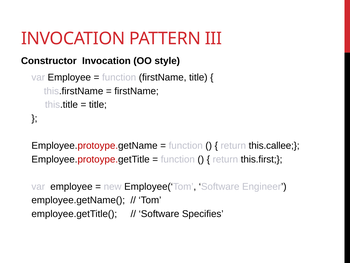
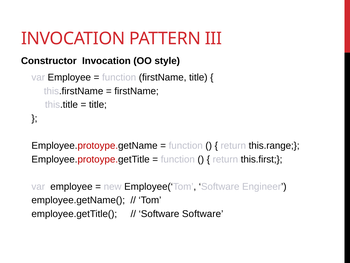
this.callee: this.callee -> this.range
Software Specifies: Specifies -> Software
